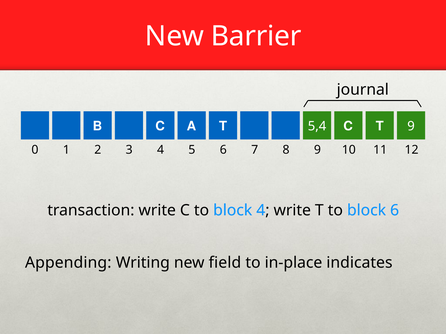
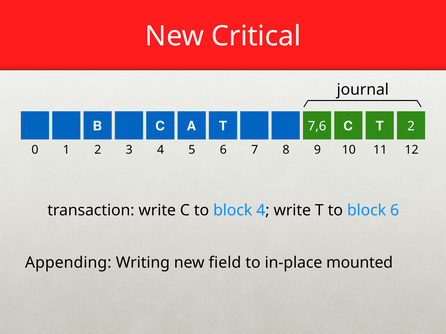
Barrier: Barrier -> Critical
5,4: 5,4 -> 7,6
T 9: 9 -> 2
indicates: indicates -> mounted
